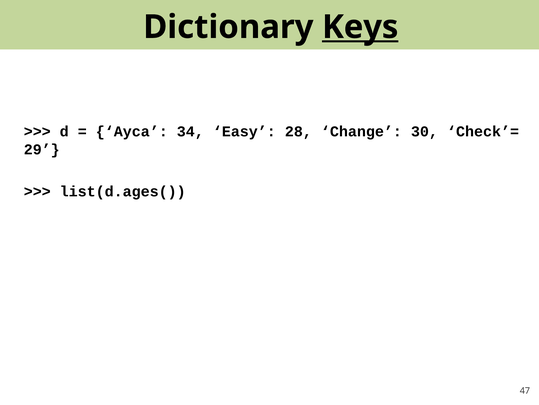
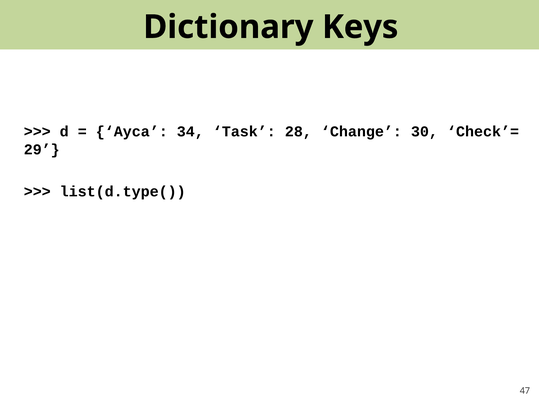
Keys underline: present -> none
Easy: Easy -> Task
list(d.ages(: list(d.ages( -> list(d.type(
